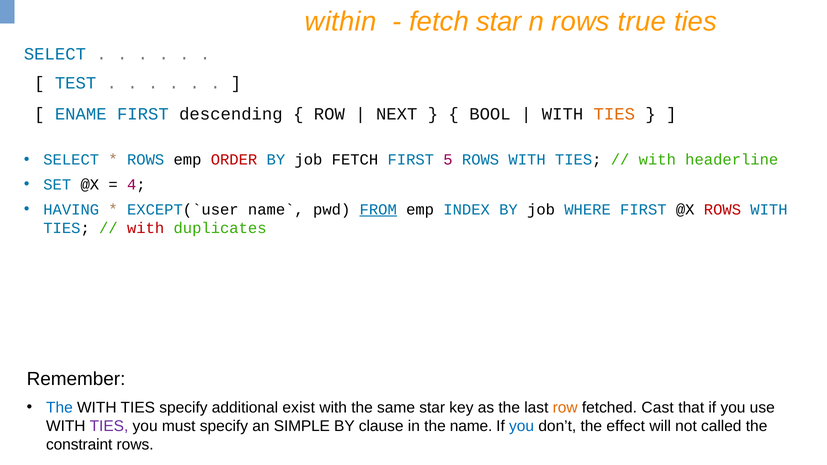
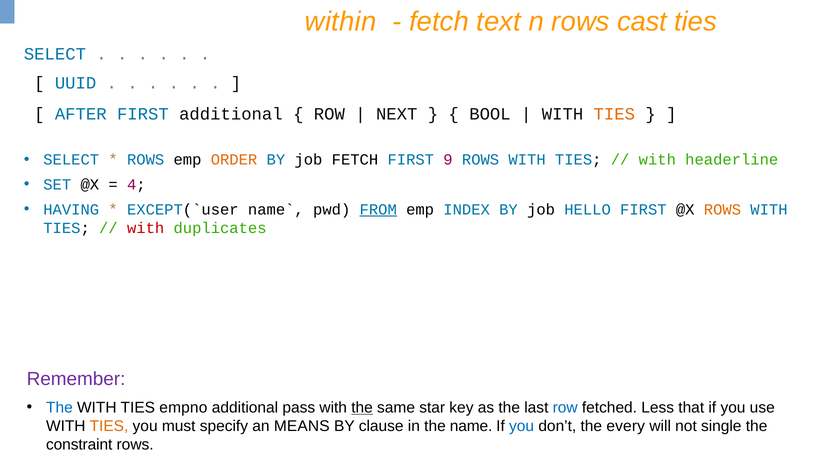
fetch star: star -> text
true: true -> cast
TEST: TEST -> UUID
ENAME: ENAME -> AFTER
FIRST descending: descending -> additional
ORDER colour: red -> orange
5: 5 -> 9
WHERE: WHERE -> HELLO
ROWS at (722, 210) colour: red -> orange
Remember colour: black -> purple
TIES specify: specify -> empno
exist: exist -> pass
the at (362, 408) underline: none -> present
row at (565, 408) colour: orange -> blue
Cast: Cast -> Less
TIES at (109, 426) colour: purple -> orange
SIMPLE: SIMPLE -> MEANS
effect: effect -> every
called: called -> single
